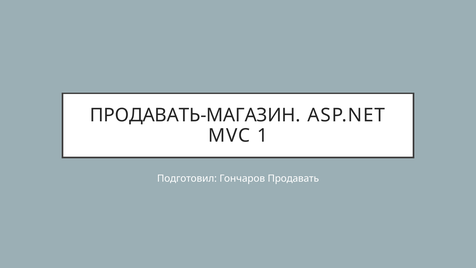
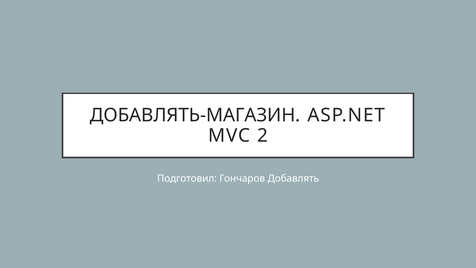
ПРОДАВАТЬ-МАГАЗИН: ПРОДАВАТЬ-МАГАЗИН -> ДОБАВЛЯТЬ-МАГАЗИН
1: 1 -> 2
Продавать: Продавать -> Добавлять
